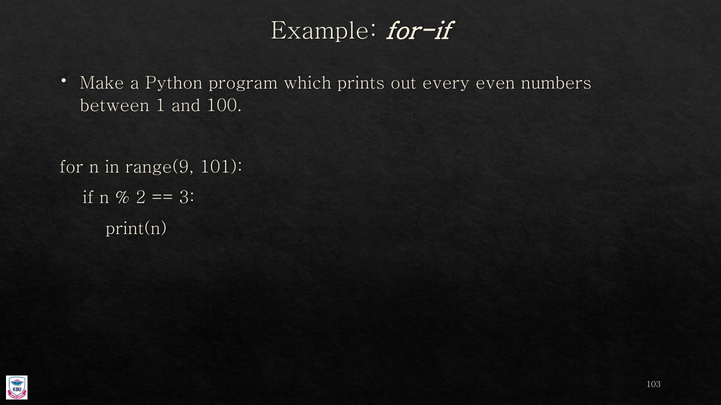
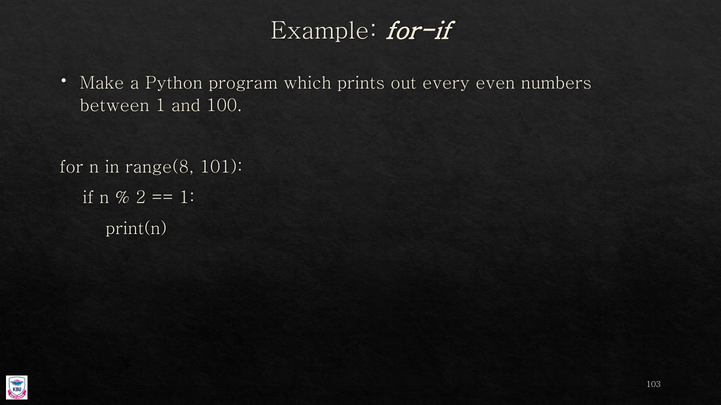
range(9: range(9 -> range(8
3 at (187, 198): 3 -> 1
